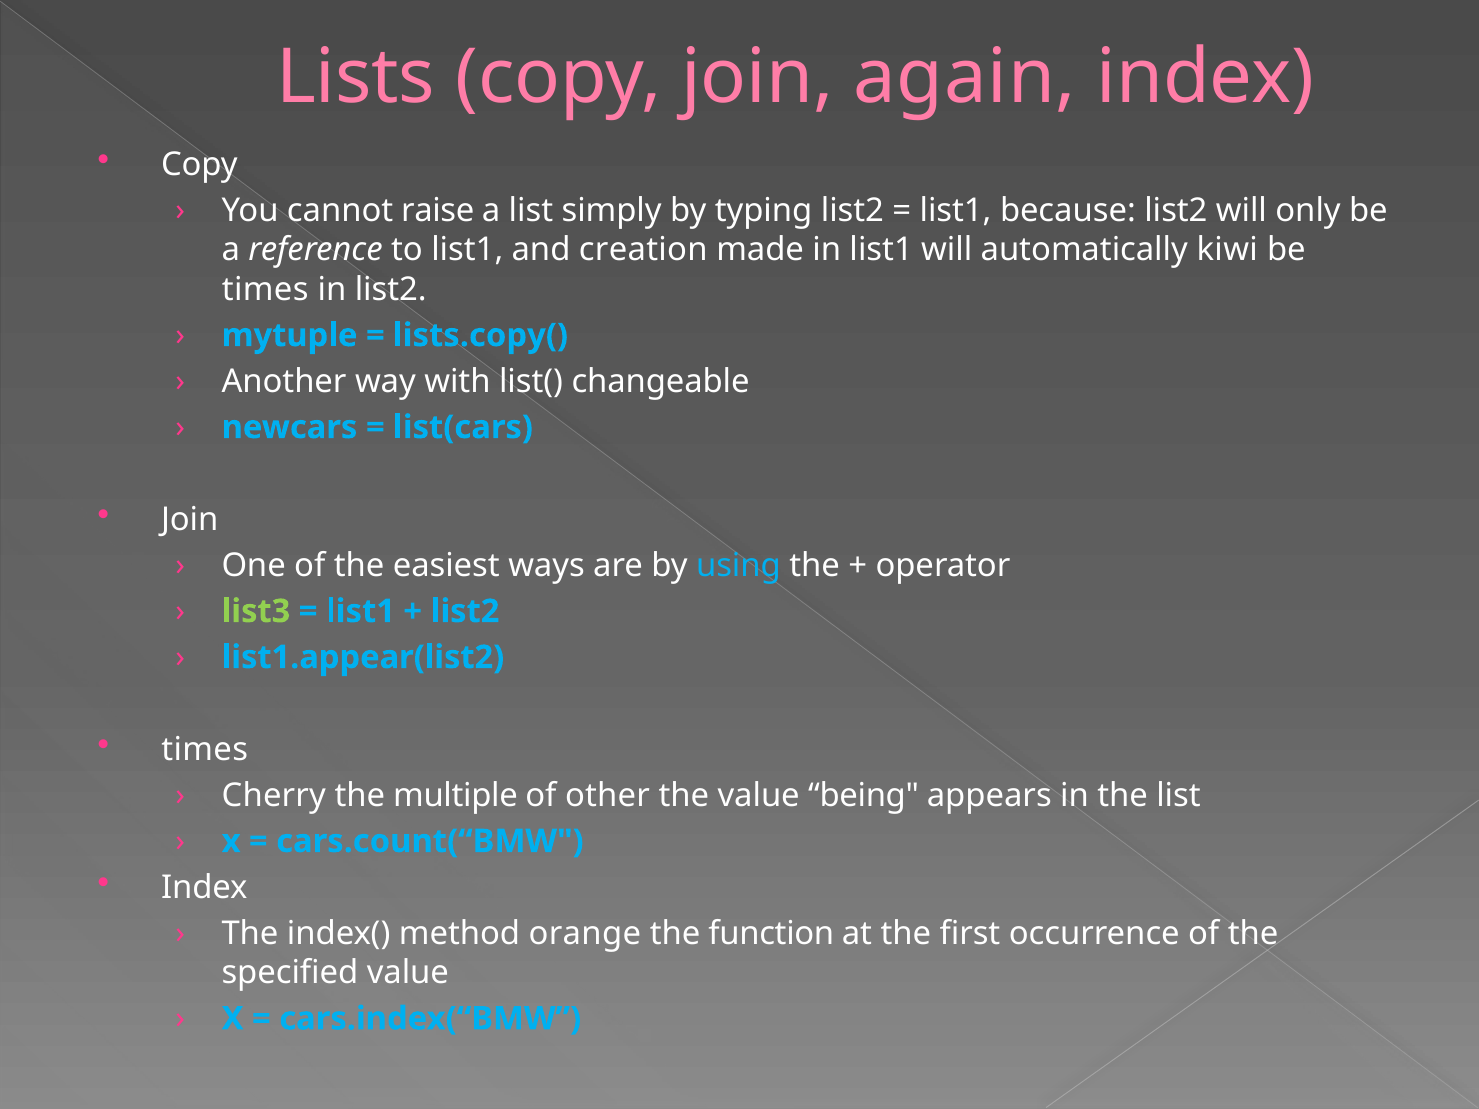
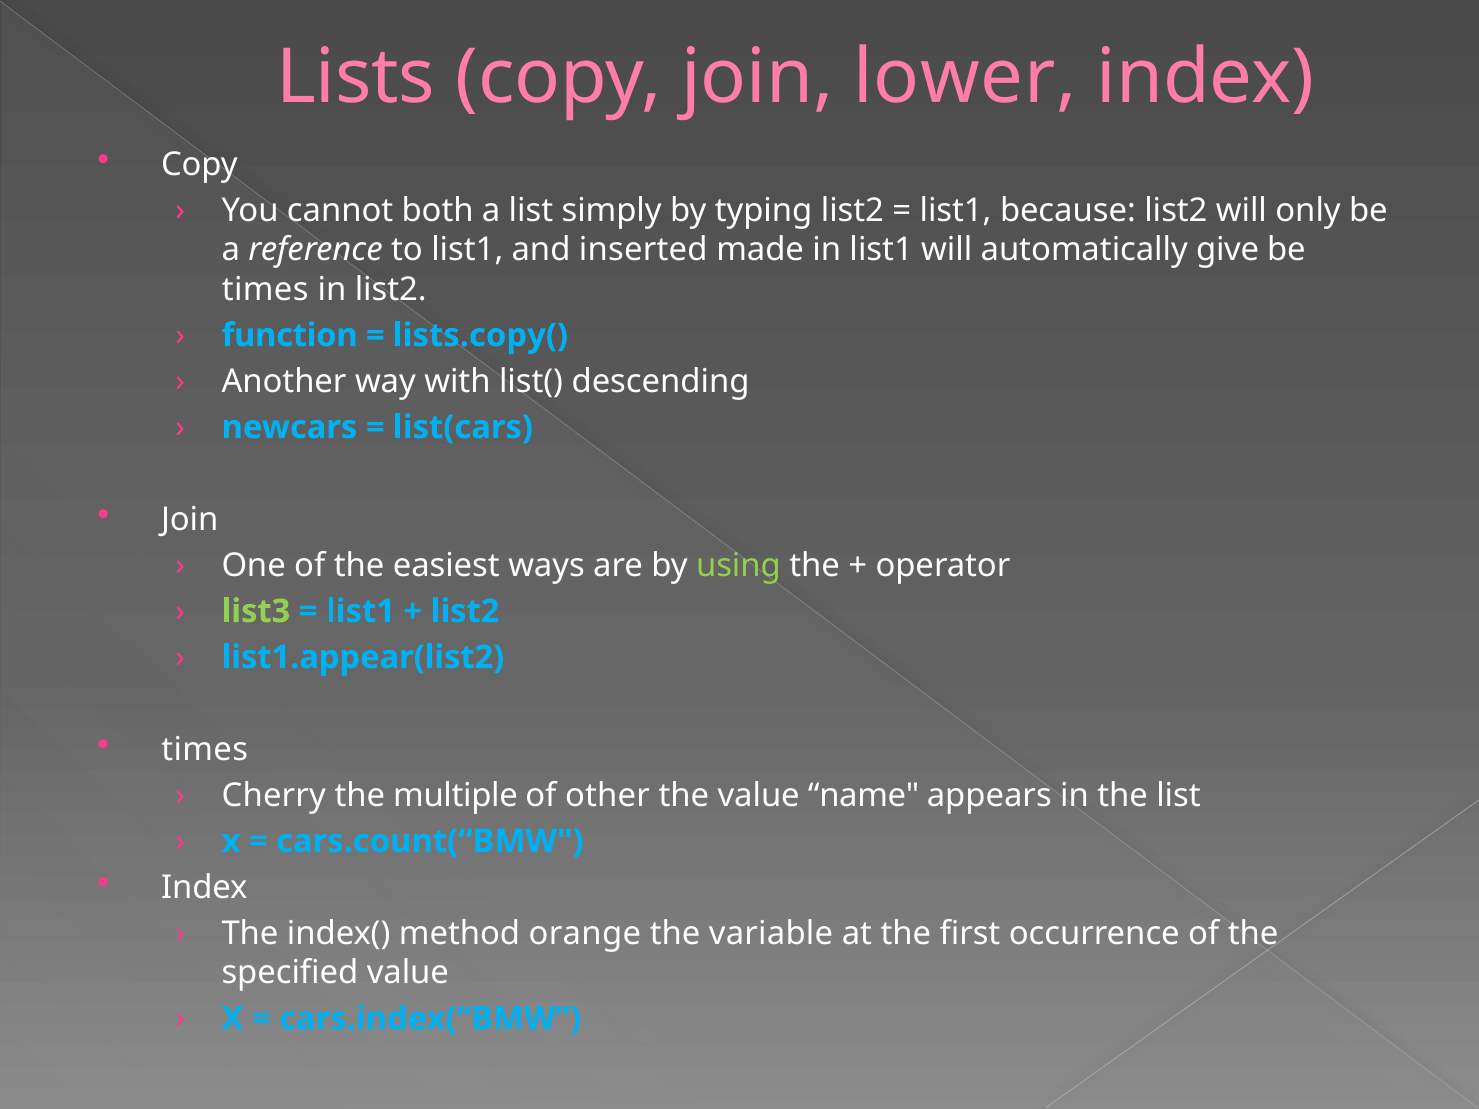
again: again -> lower
raise: raise -> both
creation: creation -> inserted
kiwi: kiwi -> give
mytuple: mytuple -> function
changeable: changeable -> descending
using colour: light blue -> light green
being: being -> name
function: function -> variable
